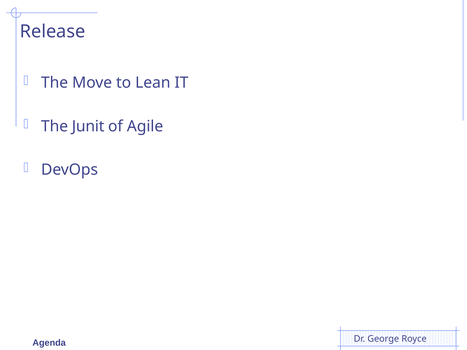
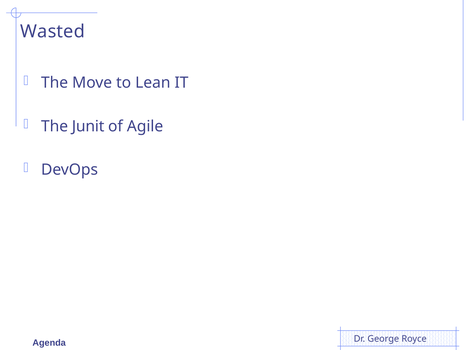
Release: Release -> Wasted
